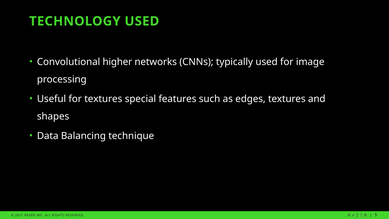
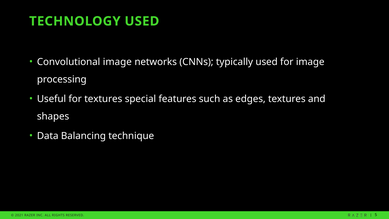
Convolutional higher: higher -> image
